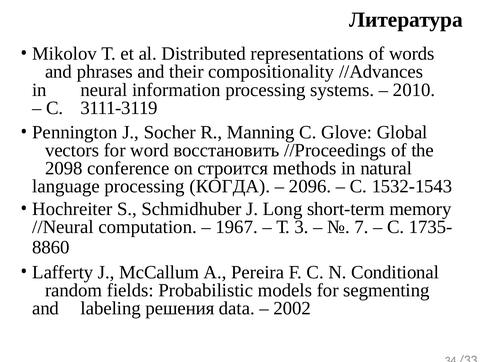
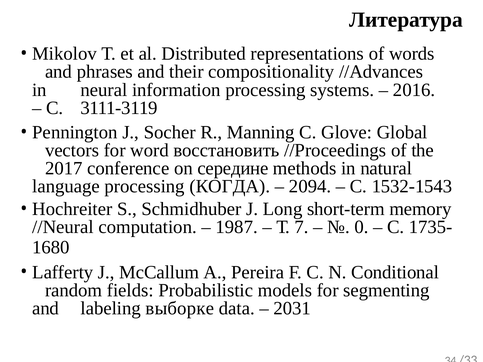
2010: 2010 -> 2016
2098: 2098 -> 2017
строится: строится -> середине
2096: 2096 -> 2094
1967: 1967 -> 1987
3: 3 -> 7
7: 7 -> 0
8860: 8860 -> 1680
решения: решения -> выборке
2002: 2002 -> 2031
